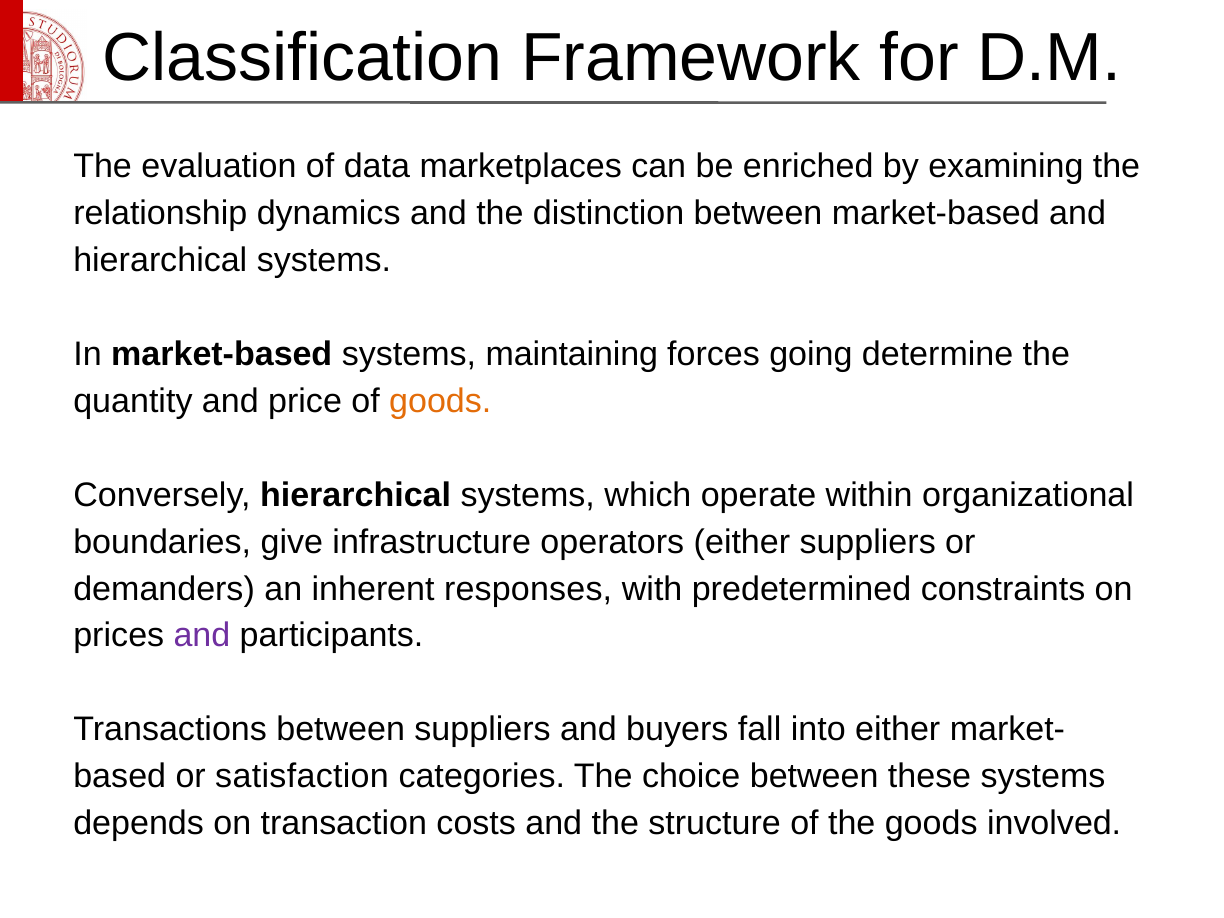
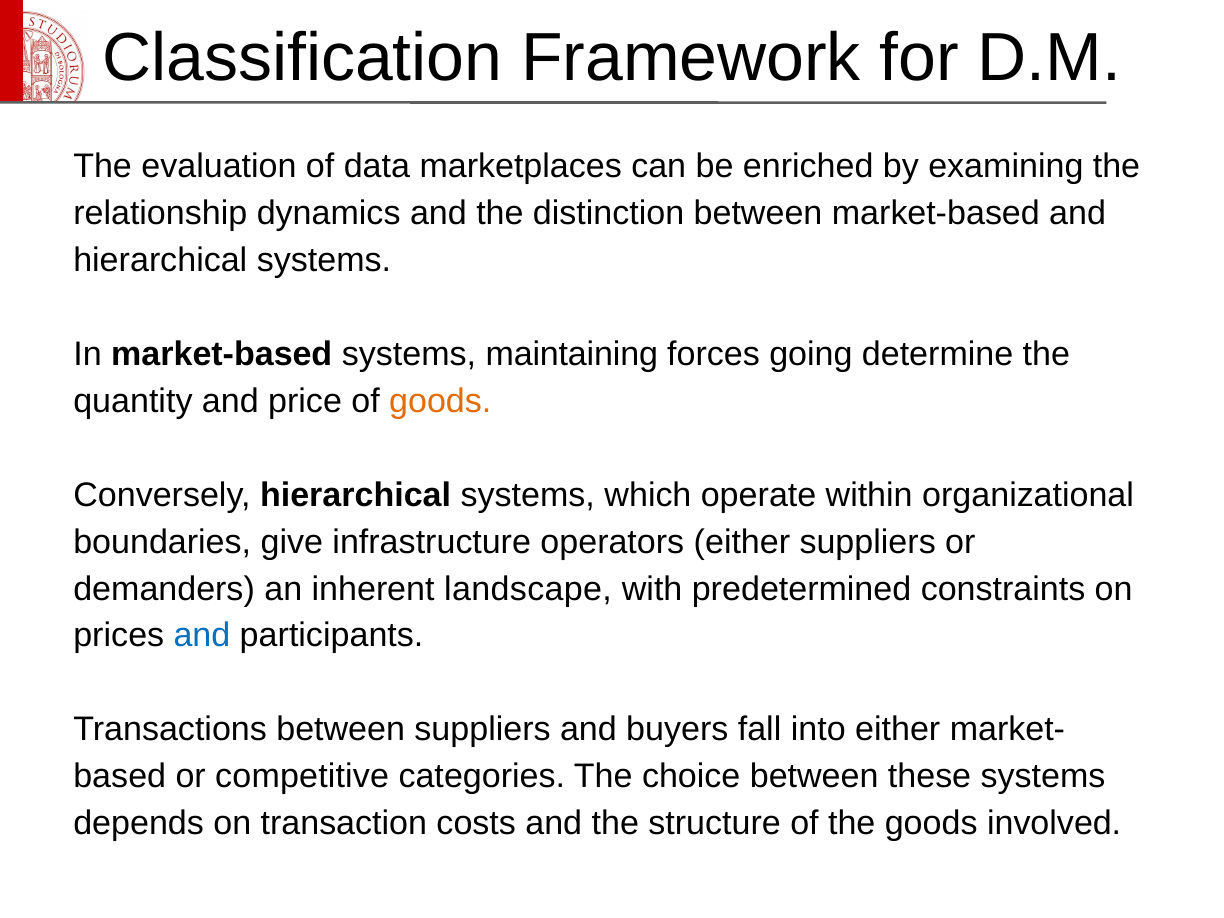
responses: responses -> landscape
and at (202, 636) colour: purple -> blue
satisfaction: satisfaction -> competitive
